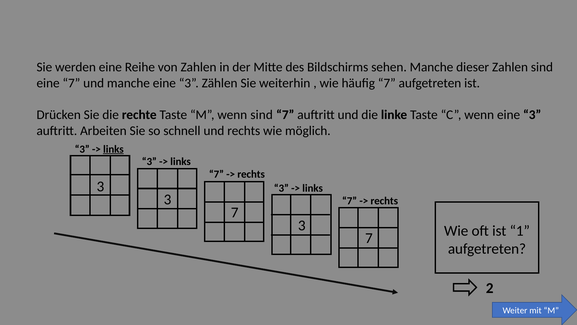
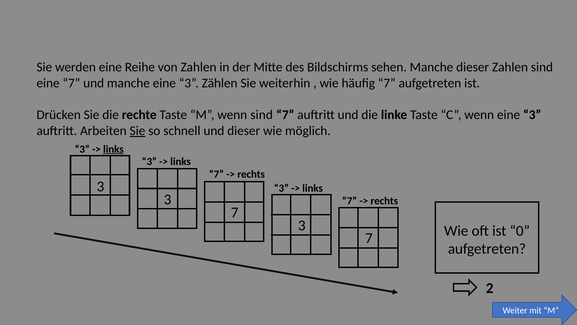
Sie at (137, 131) underline: none -> present
und rechts: rechts -> dieser
1: 1 -> 0
